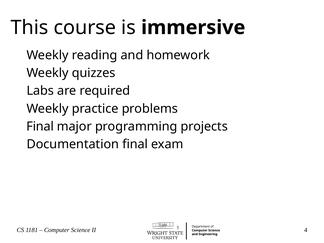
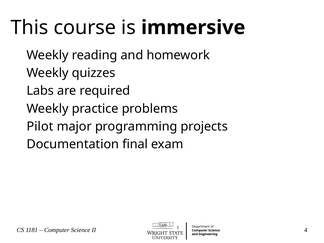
Final at (40, 126): Final -> Pilot
